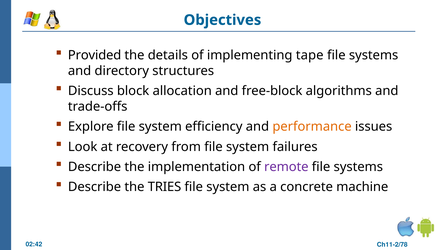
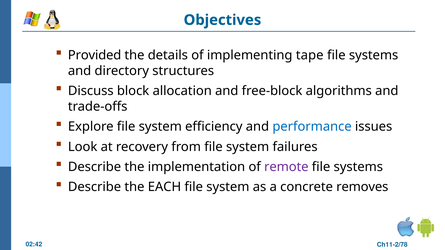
performance colour: orange -> blue
TRIES: TRIES -> EACH
machine: machine -> removes
